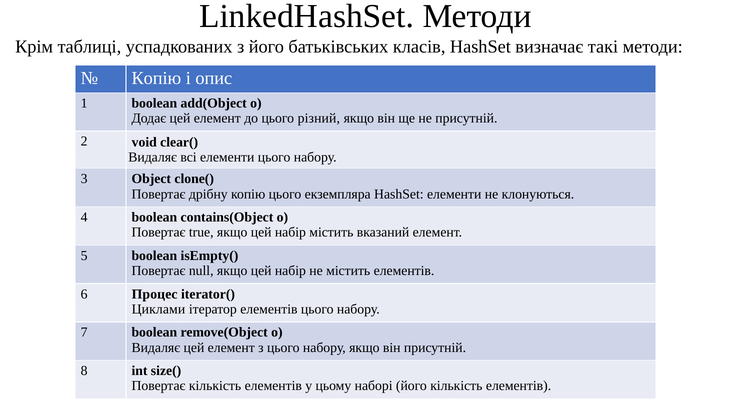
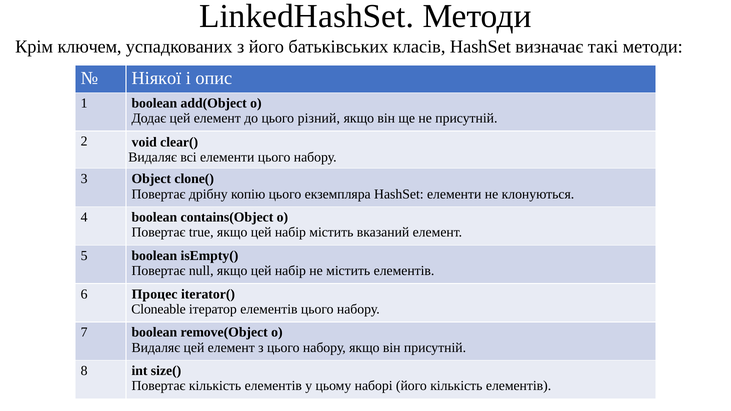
таблиці: таблиці -> ключем
Копію at (156, 78): Копію -> Ніякої
Циклами: Циклами -> Cloneable
